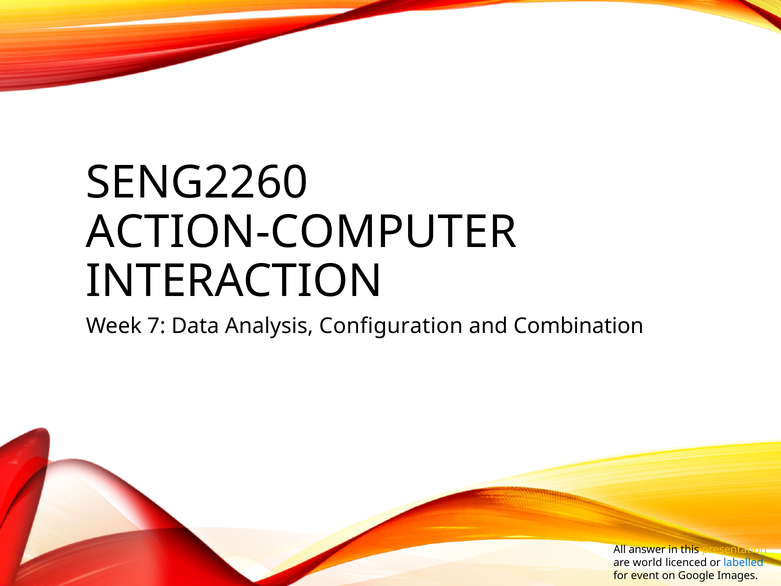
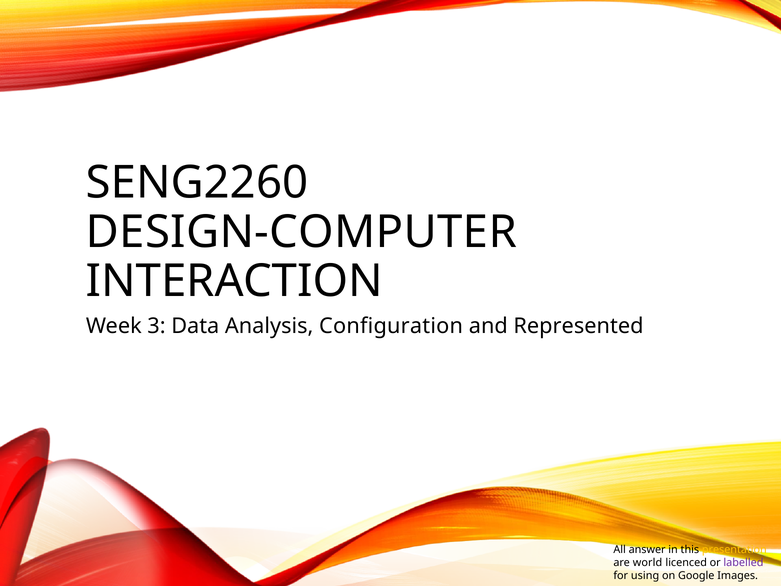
ACTION-COMPUTER: ACTION-COMPUTER -> DESIGN-COMPUTER
7: 7 -> 3
Combination: Combination -> Represented
labelled colour: blue -> purple
event: event -> using
